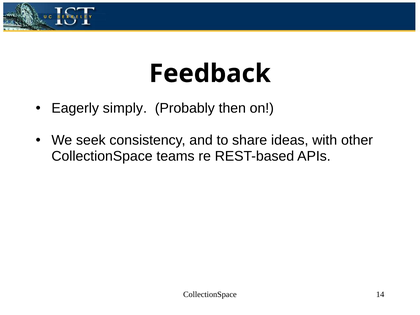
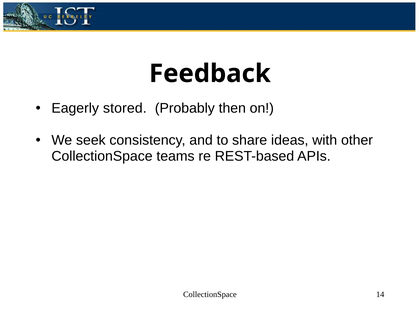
simply: simply -> stored
